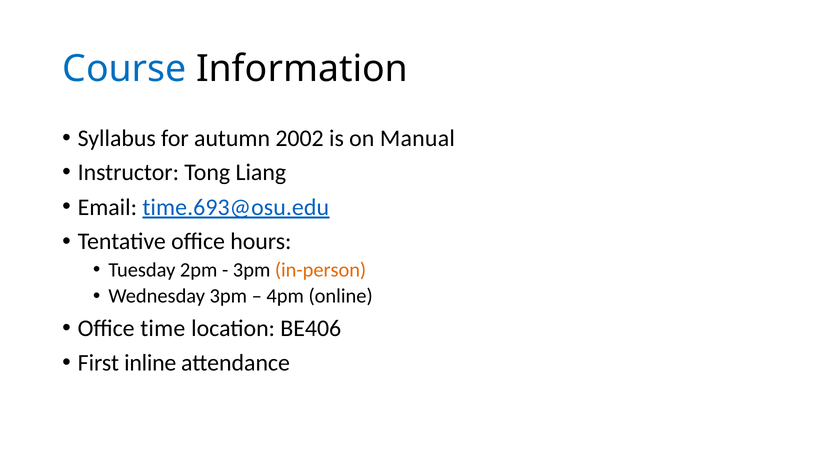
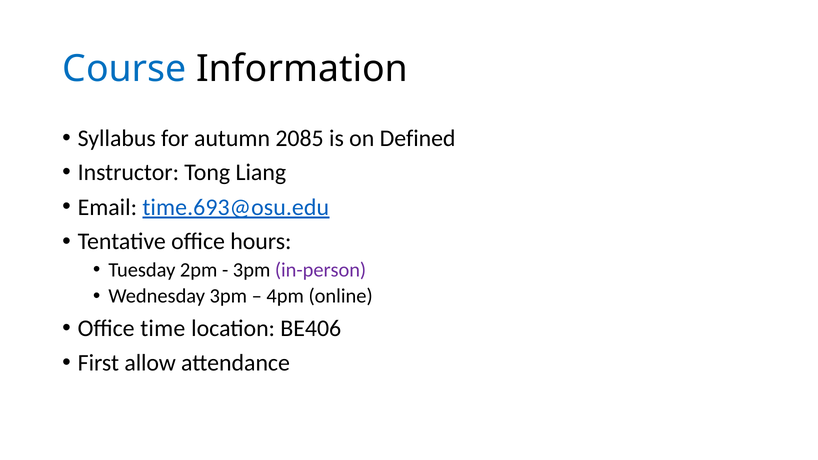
2002: 2002 -> 2085
Manual: Manual -> Defined
in-person colour: orange -> purple
inline: inline -> allow
